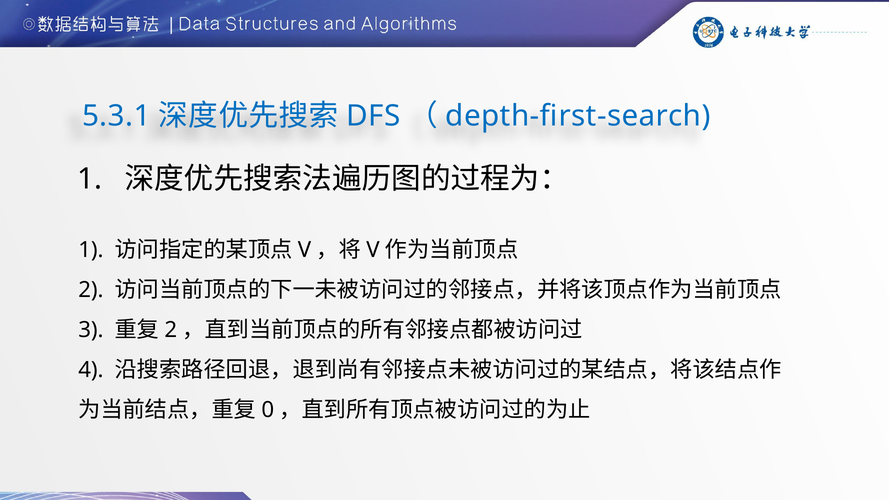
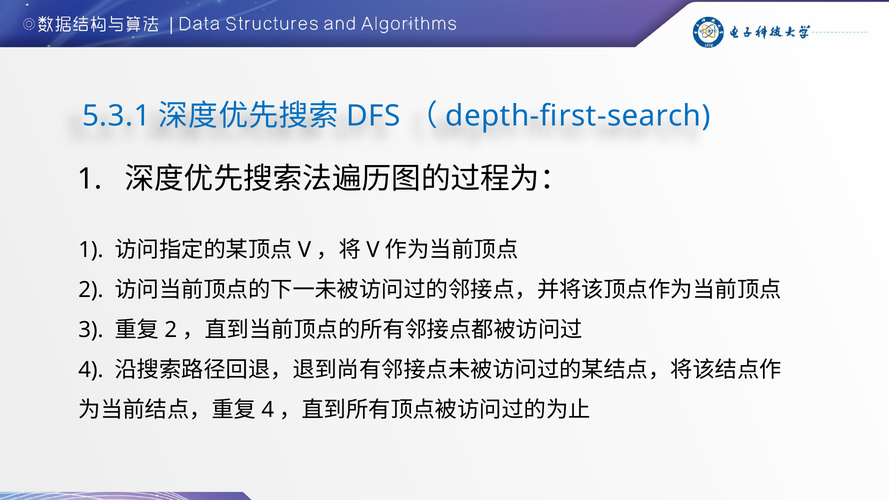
0 at (268, 410): 0 -> 4
